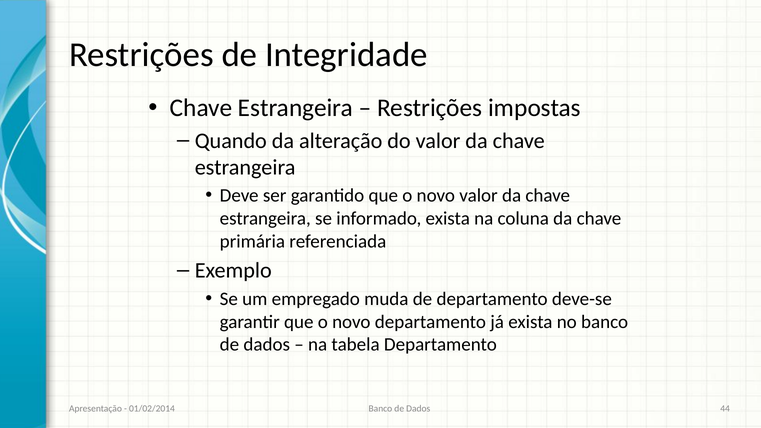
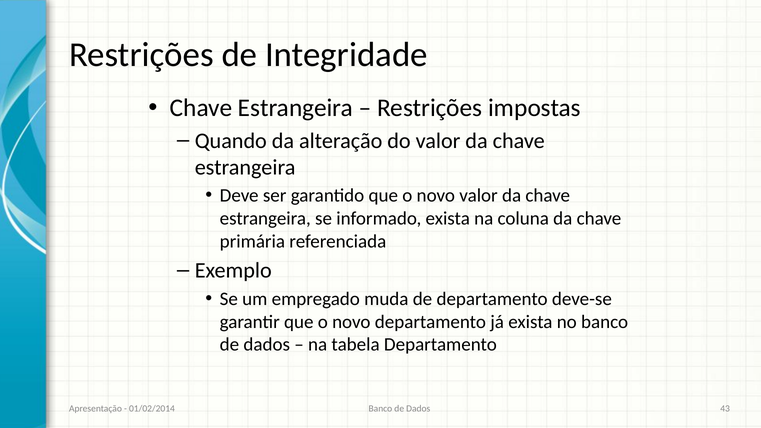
44: 44 -> 43
